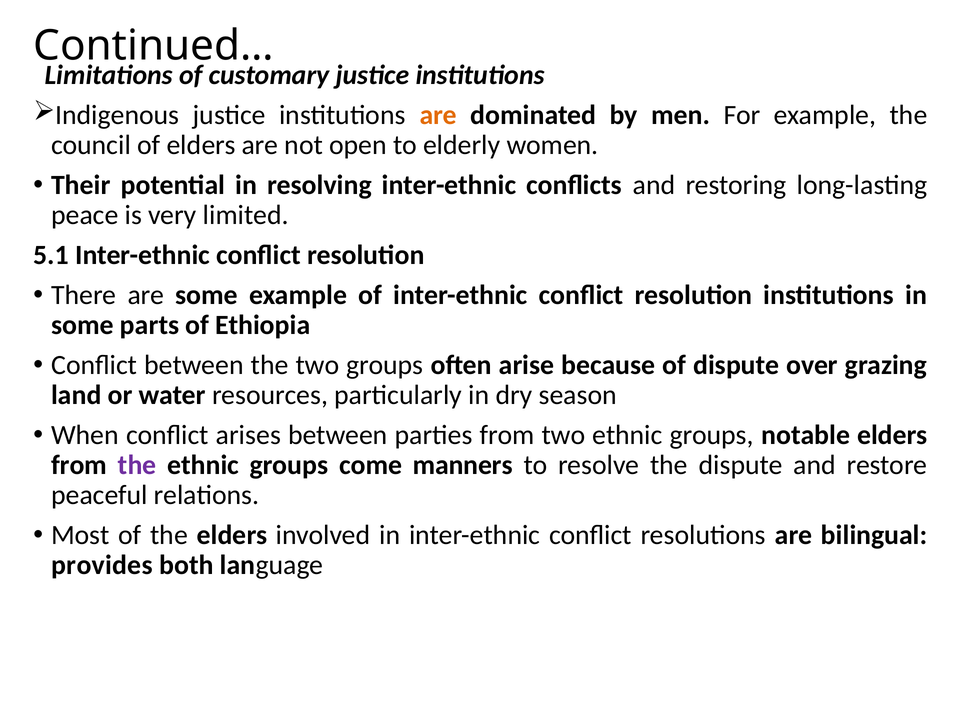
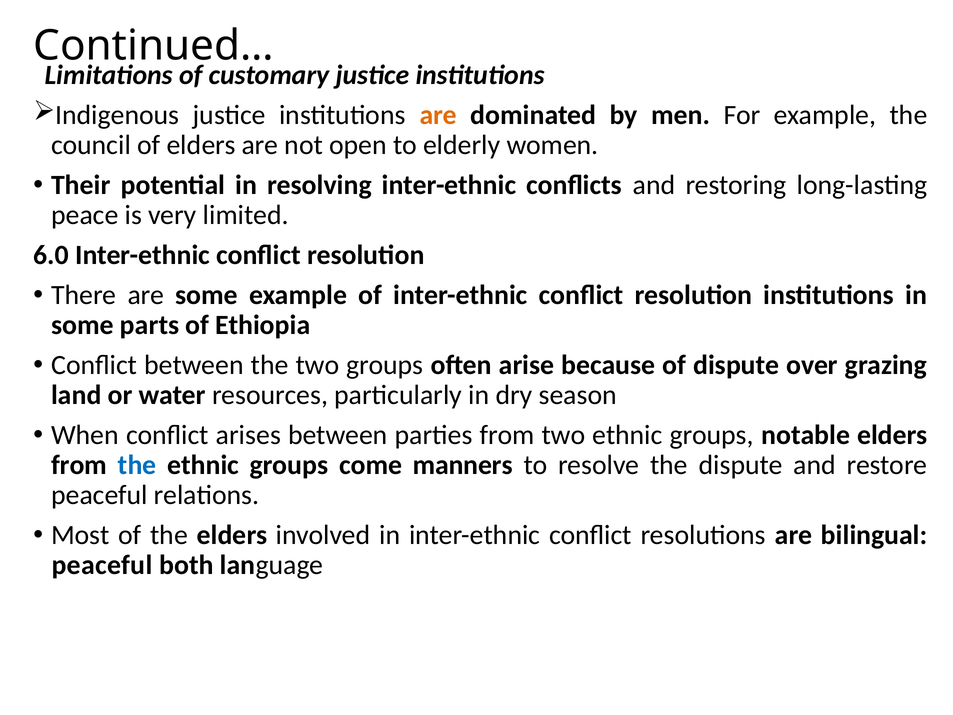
5.1: 5.1 -> 6.0
the at (137, 465) colour: purple -> blue
provides at (102, 565): provides -> peaceful
